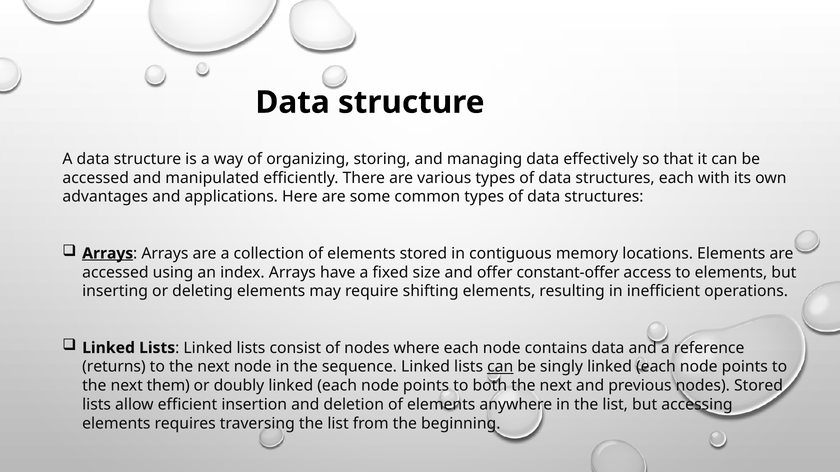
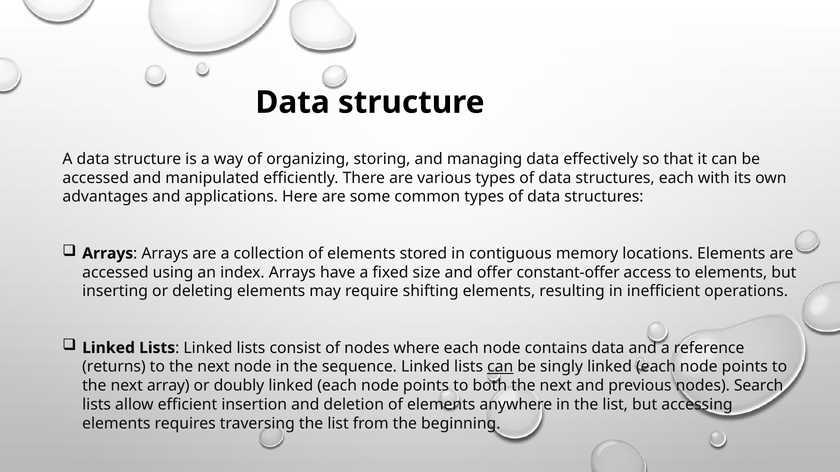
Arrays at (108, 254) underline: present -> none
them: them -> array
nodes Stored: Stored -> Search
